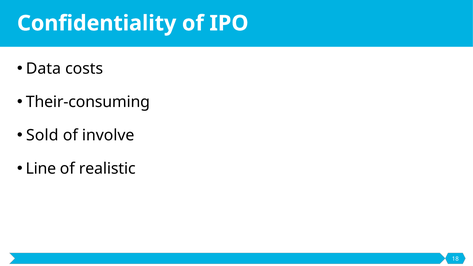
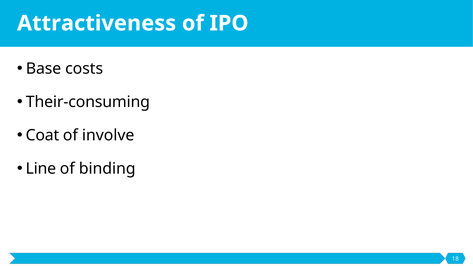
Confidentiality: Confidentiality -> Attractiveness
Data: Data -> Base
Sold: Sold -> Coat
realistic: realistic -> binding
